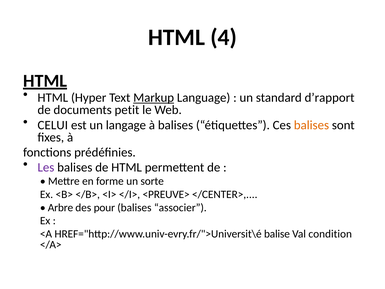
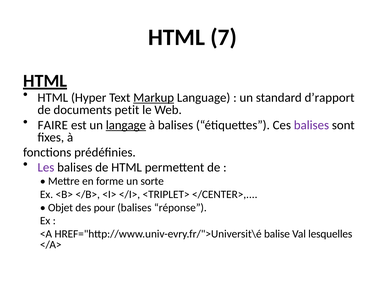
4: 4 -> 7
CELUI: CELUI -> FAIRE
langage underline: none -> present
balises at (311, 125) colour: orange -> purple
<PREUVE>: <PREUVE> -> <TRIPLET>
Arbre: Arbre -> Objet
associer: associer -> réponse
condition: condition -> lesquelles
